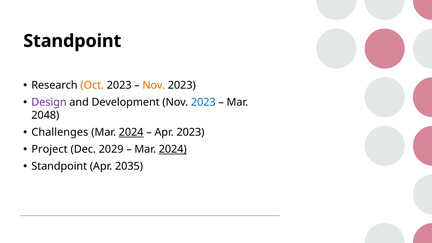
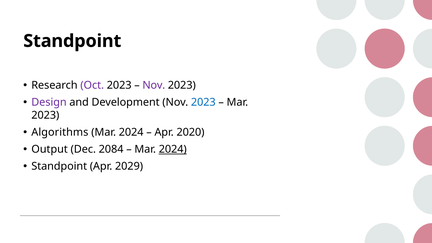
Oct colour: orange -> purple
Nov at (154, 85) colour: orange -> purple
2048 at (45, 115): 2048 -> 2023
Challenges: Challenges -> Algorithms
2024 at (131, 132) underline: present -> none
Apr 2023: 2023 -> 2020
Project: Project -> Output
2029: 2029 -> 2084
2035: 2035 -> 2029
